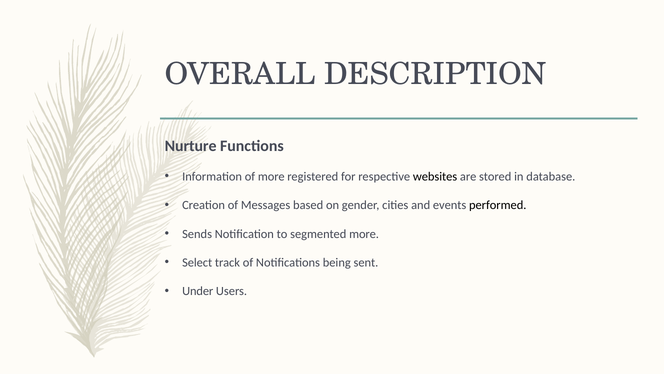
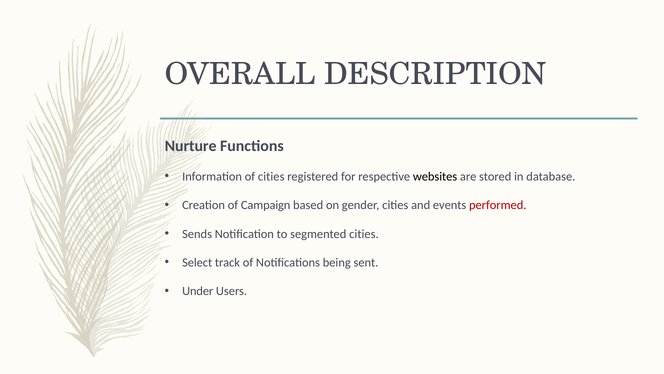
of more: more -> cities
Messages: Messages -> Campaign
performed colour: black -> red
segmented more: more -> cities
